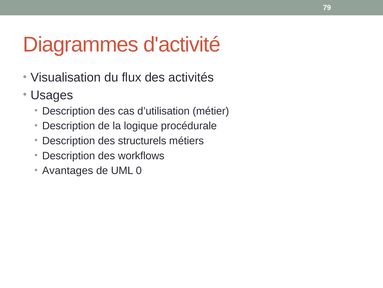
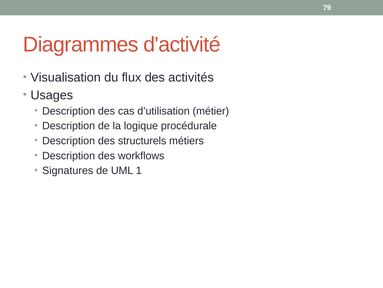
Avantages: Avantages -> Signatures
0: 0 -> 1
